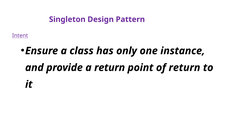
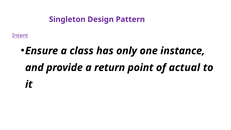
of return: return -> actual
